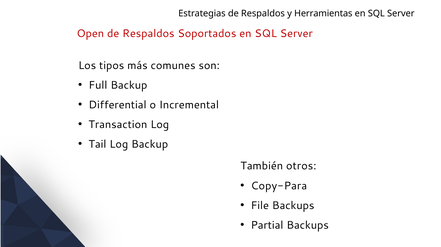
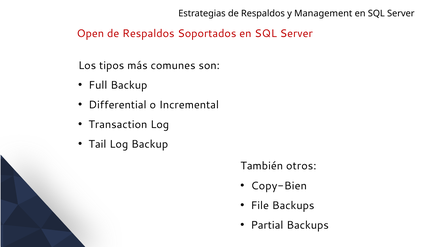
Herramientas: Herramientas -> Management
Copy-Para: Copy-Para -> Copy-Bien
